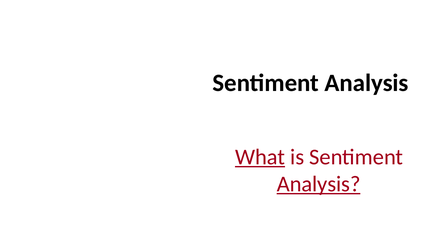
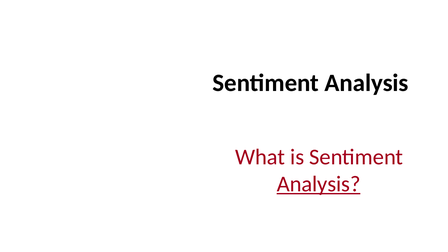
What underline: present -> none
